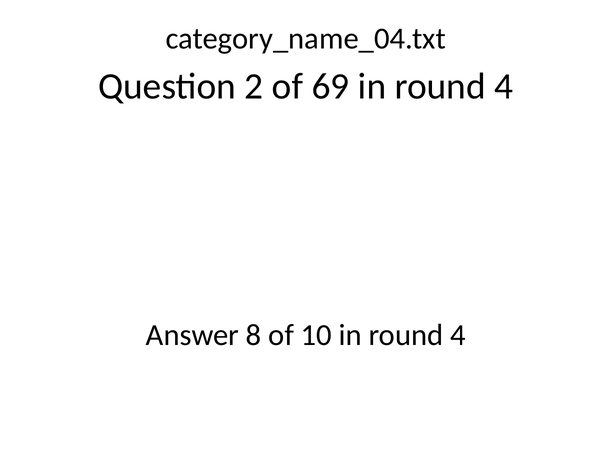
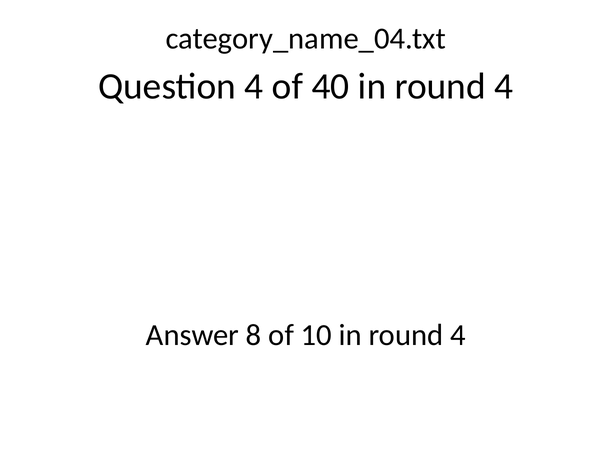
Question 2: 2 -> 4
69: 69 -> 40
